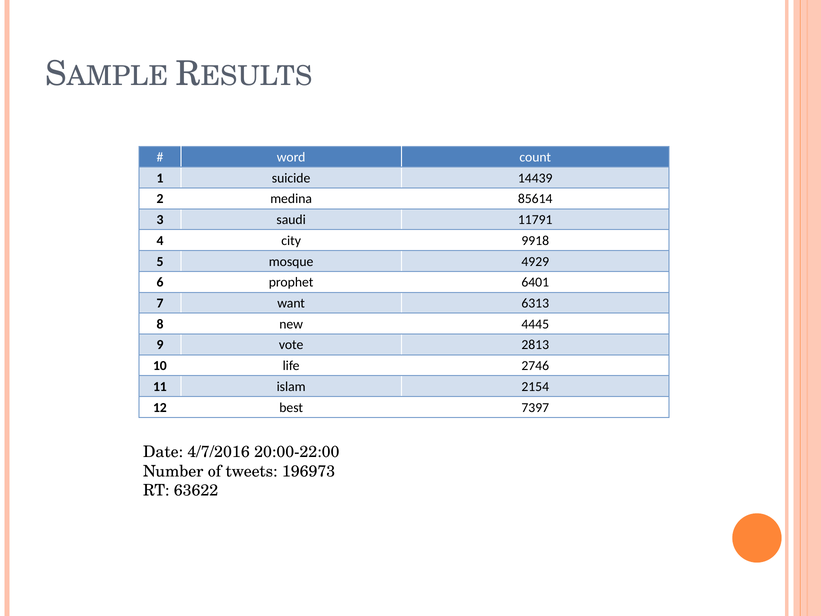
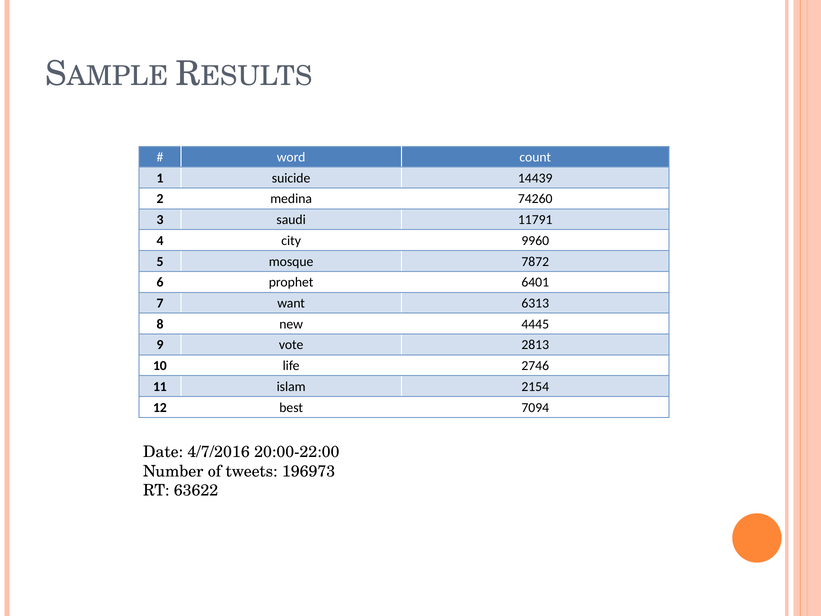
85614: 85614 -> 74260
9918: 9918 -> 9960
4929: 4929 -> 7872
7397: 7397 -> 7094
